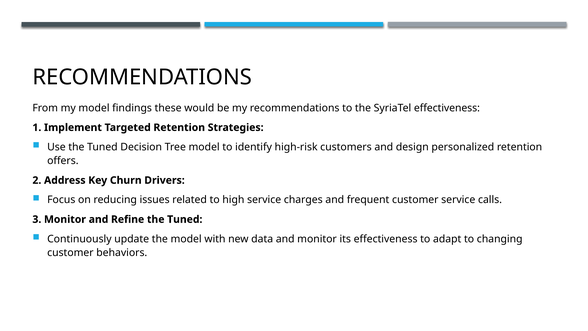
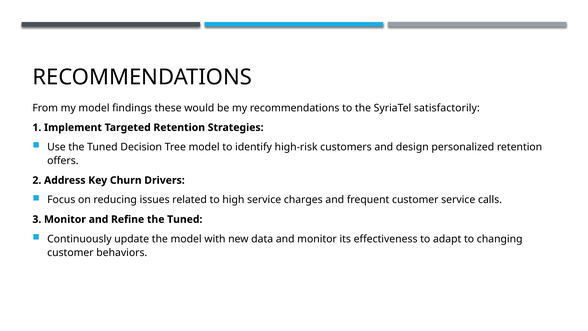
SyriaTel effectiveness: effectiveness -> satisfactorily
